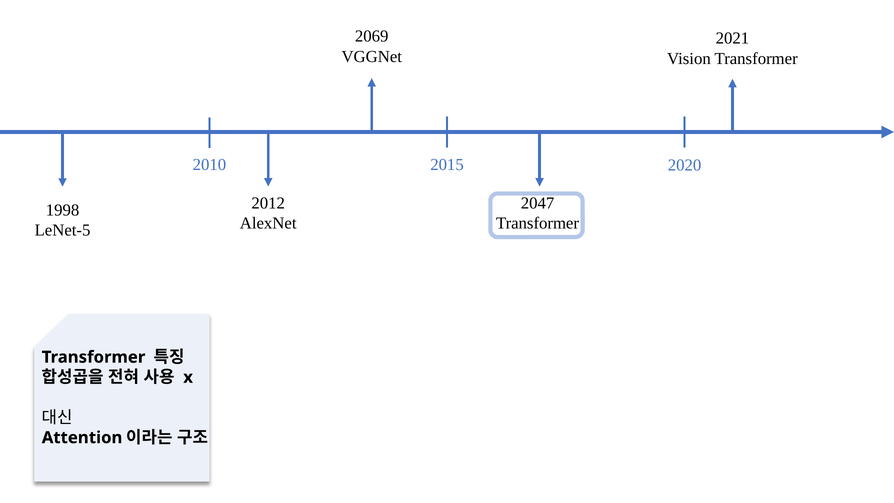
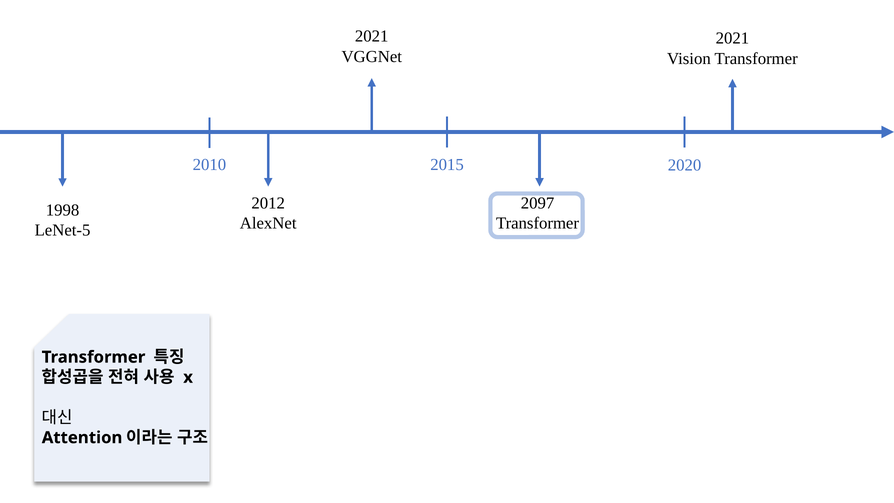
2069 at (372, 36): 2069 -> 2021
2047: 2047 -> 2097
